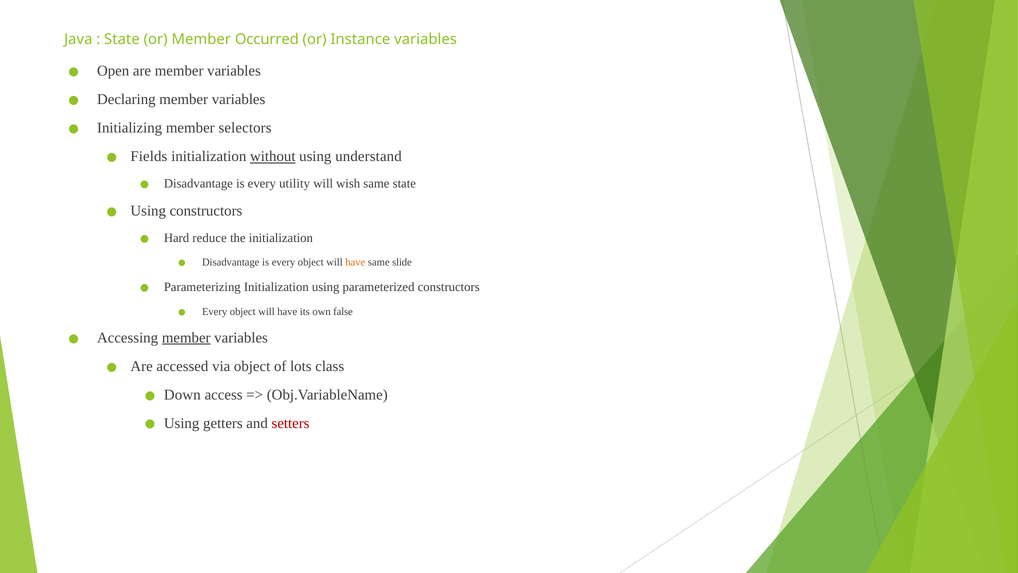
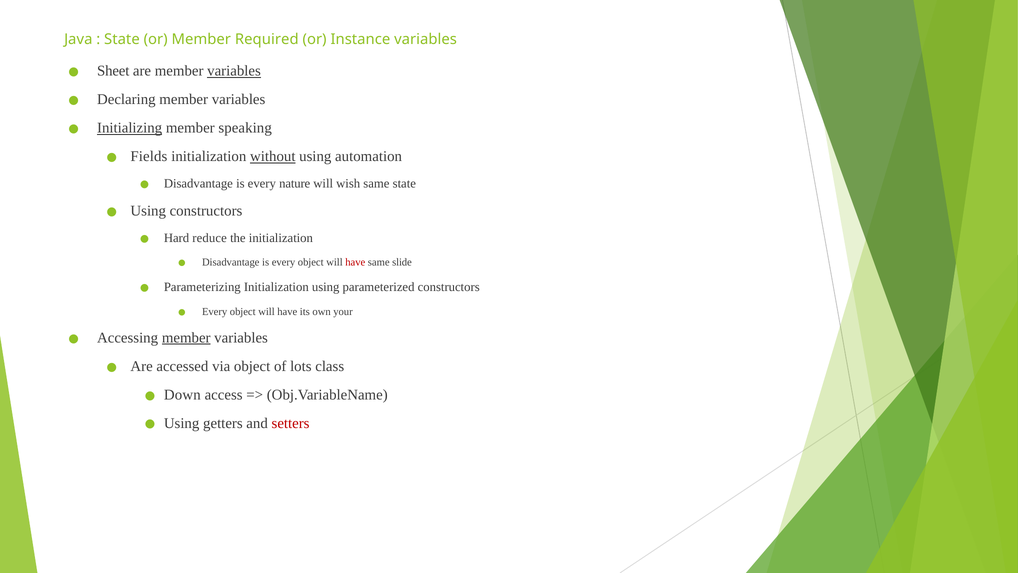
Occurred: Occurred -> Required
Open: Open -> Sheet
variables at (234, 71) underline: none -> present
Initializing underline: none -> present
selectors: selectors -> speaking
understand: understand -> automation
utility: utility -> nature
have at (355, 262) colour: orange -> red
false: false -> your
